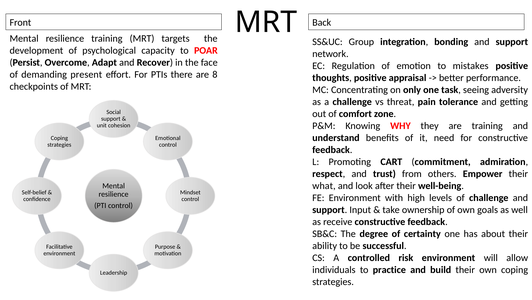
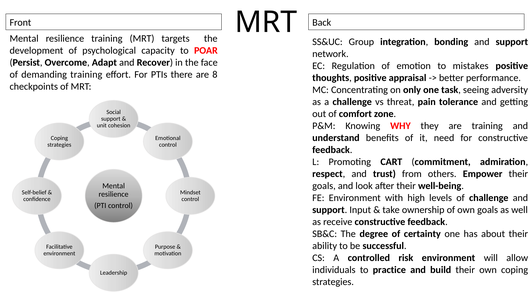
demanding present: present -> training
what at (324, 186): what -> goals
